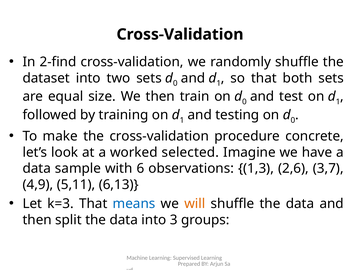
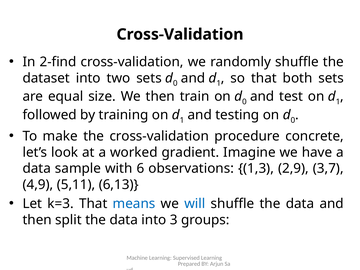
selected: selected -> gradient
2,6: 2,6 -> 2,9
will colour: orange -> blue
